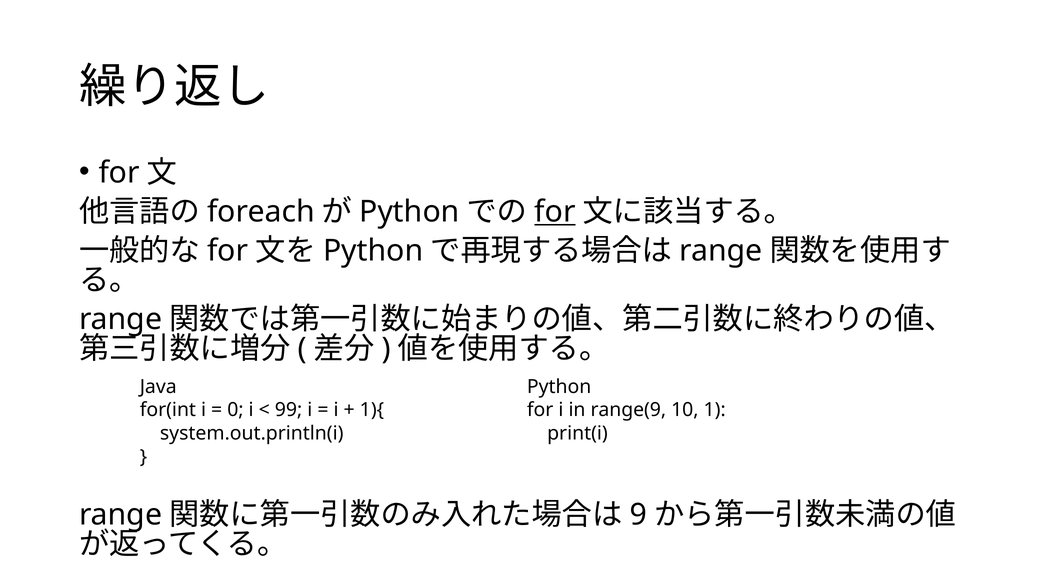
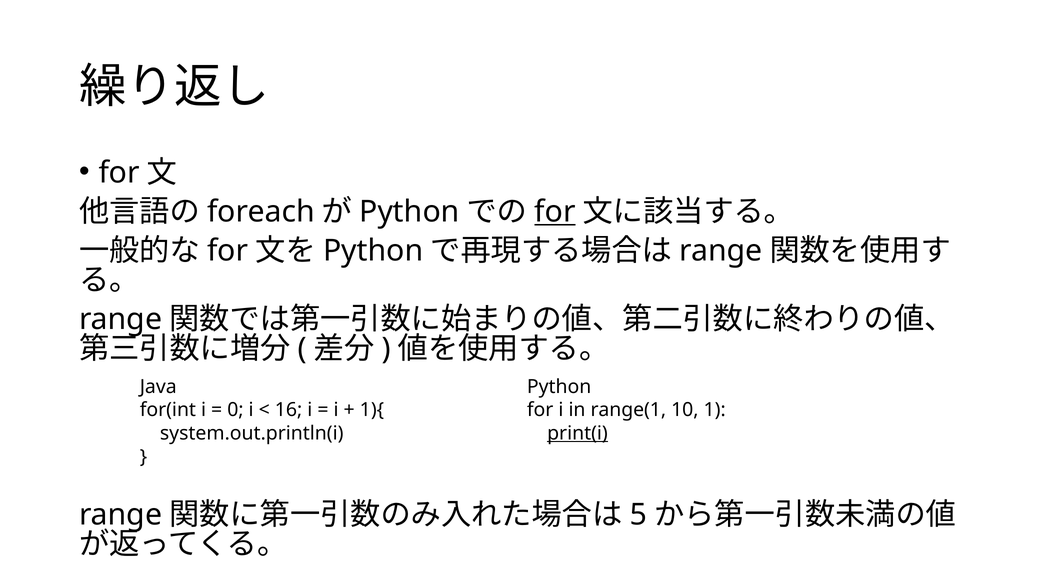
99: 99 -> 16
range(9: range(9 -> range(1
print(i underline: none -> present
9: 9 -> 5
